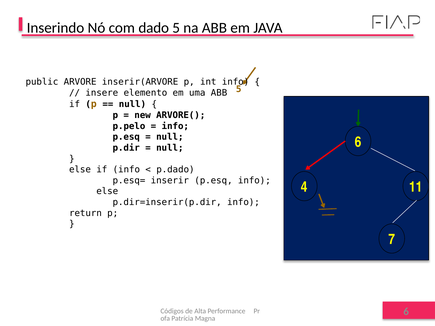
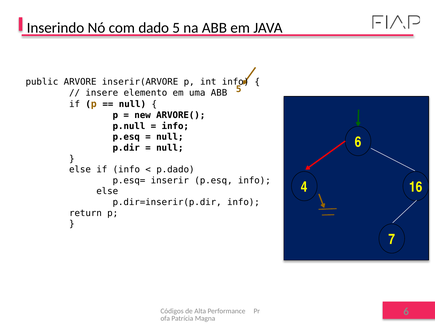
p.pelo: p.pelo -> p.null
11: 11 -> 16
